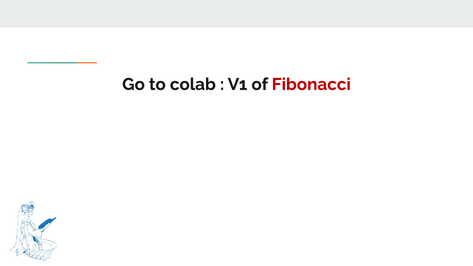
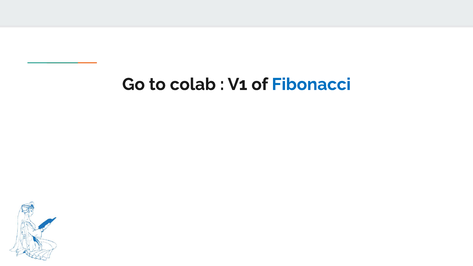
Fibonacci colour: red -> blue
